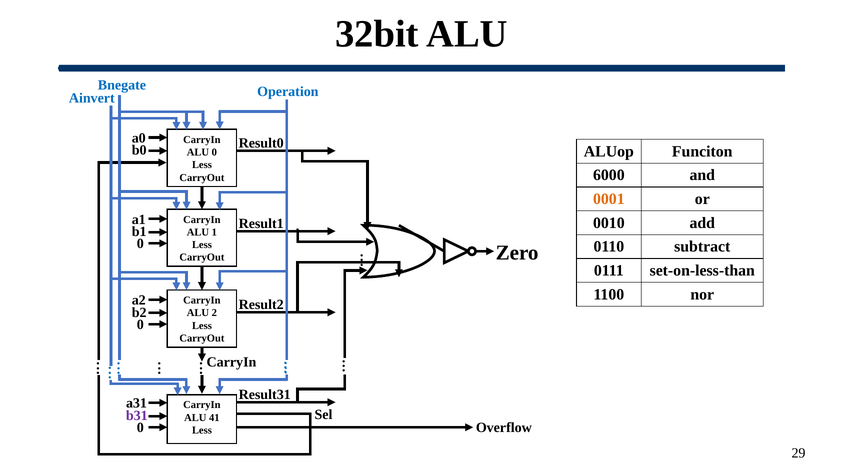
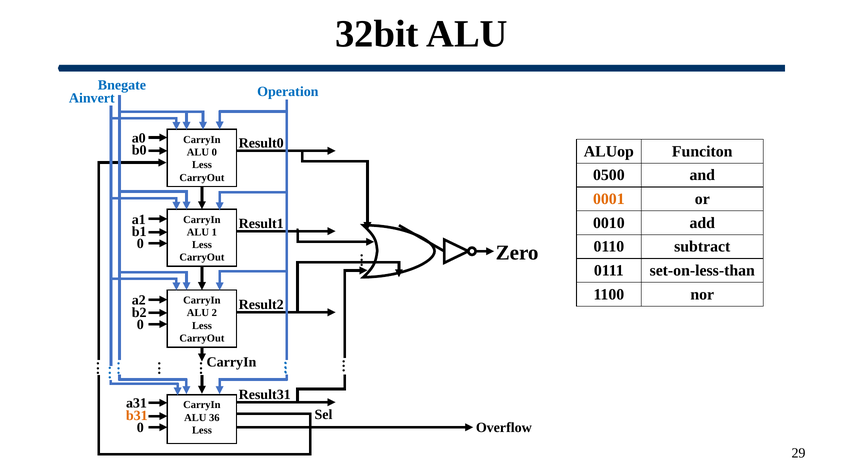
6000: 6000 -> 0500
b31 colour: purple -> orange
41: 41 -> 36
